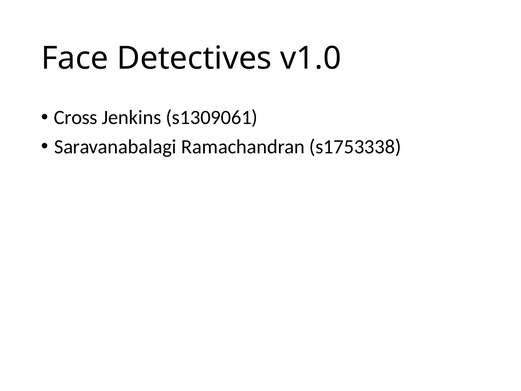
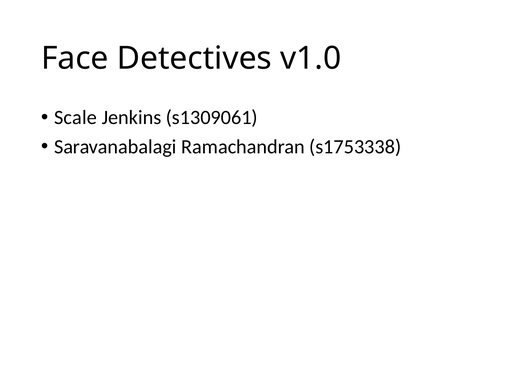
Cross: Cross -> Scale
